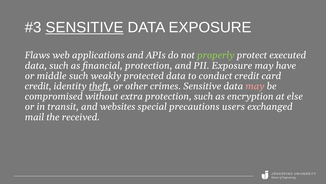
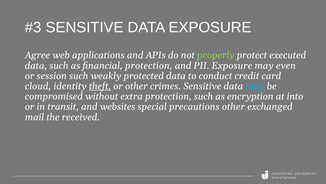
SENSITIVE at (85, 27) underline: present -> none
Flaws: Flaws -> Agree
have: have -> even
middle: middle -> session
credit at (38, 86): credit -> cloud
may at (255, 86) colour: pink -> light blue
else: else -> into
precautions users: users -> other
